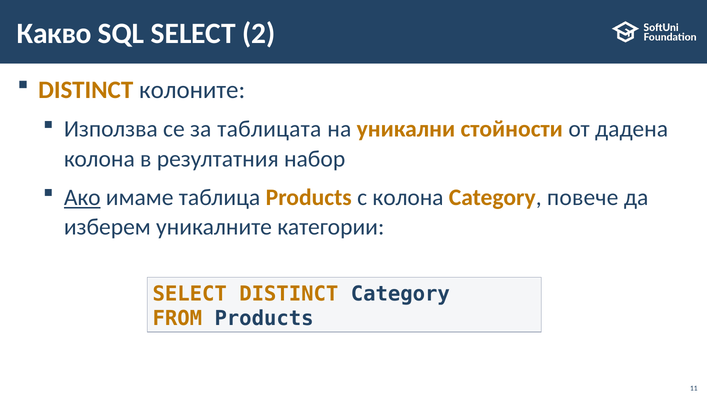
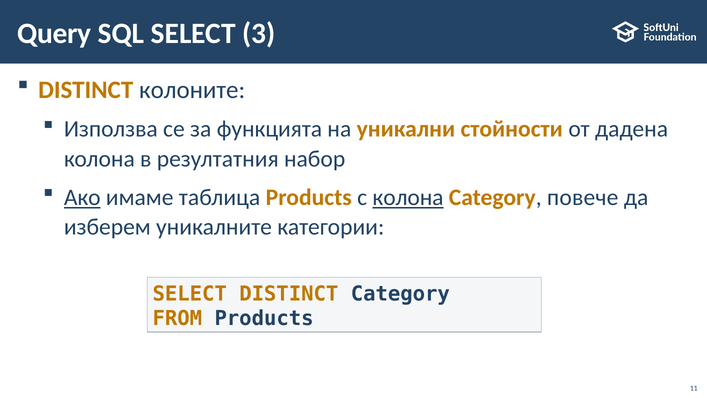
Какво: Какво -> Query
2: 2 -> 3
таблицата: таблицата -> функцията
колона at (408, 197) underline: none -> present
